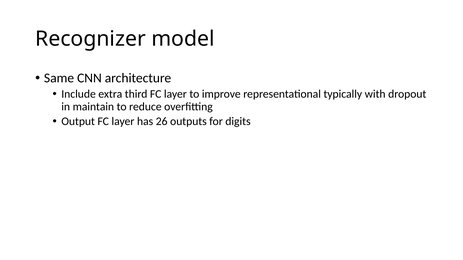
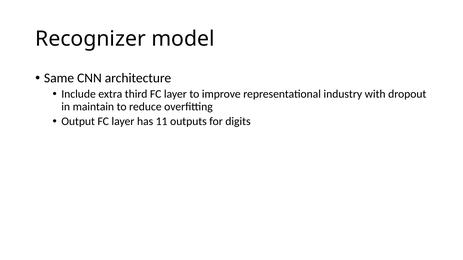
typically: typically -> industry
26: 26 -> 11
